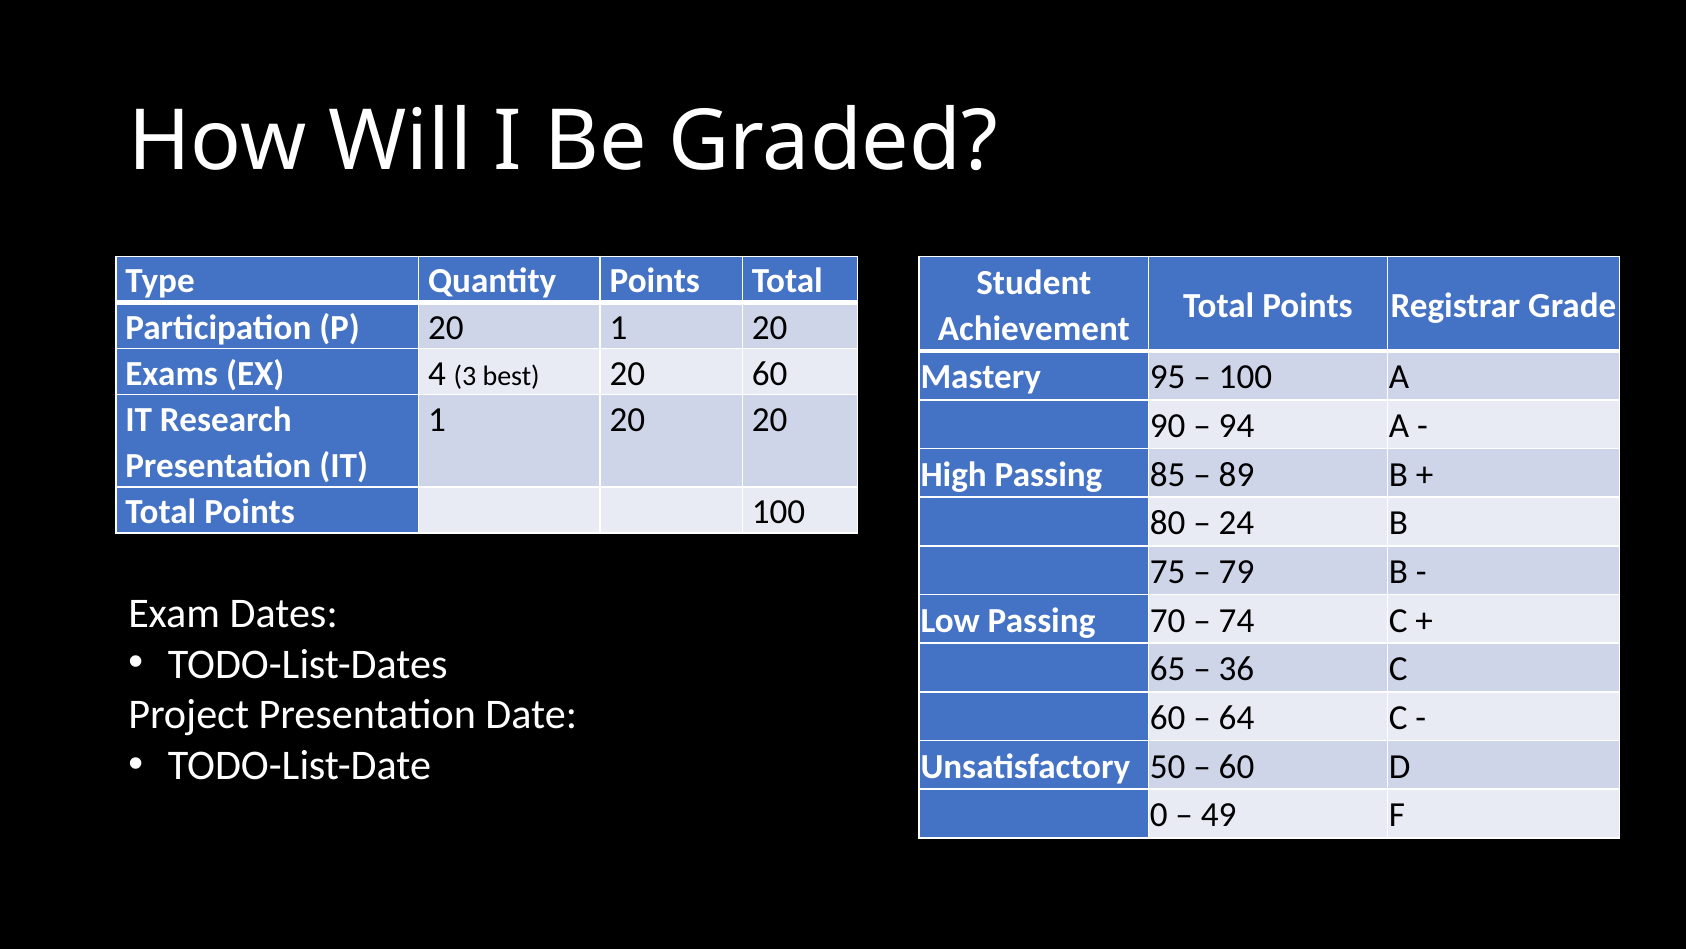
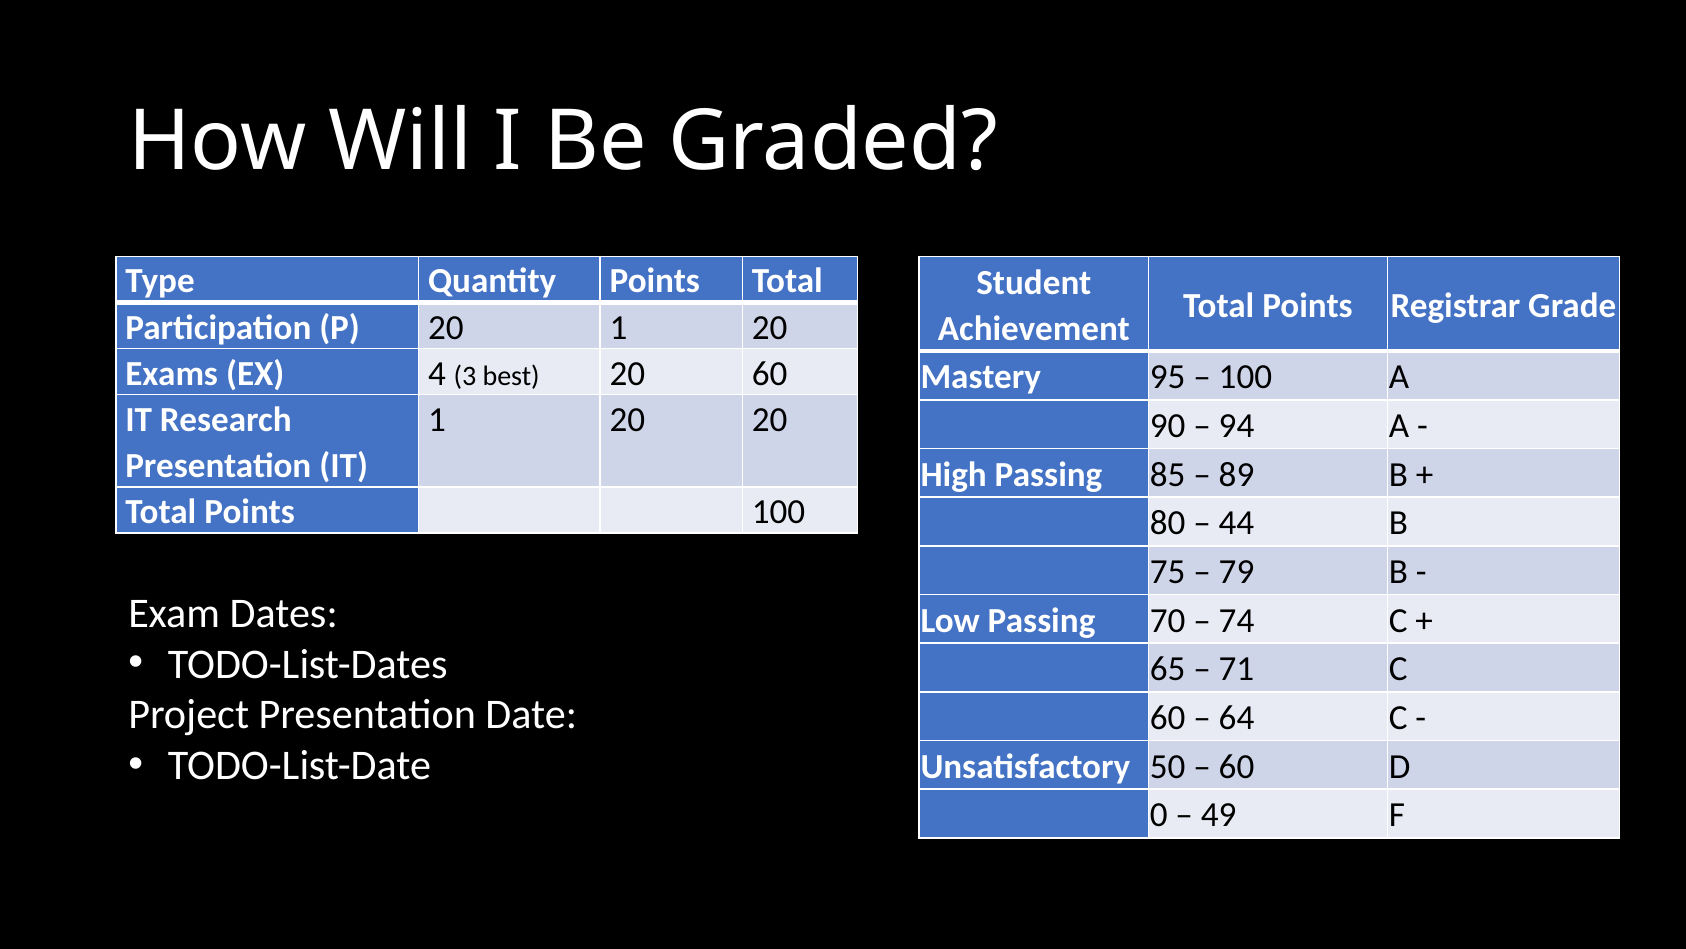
24: 24 -> 44
36: 36 -> 71
